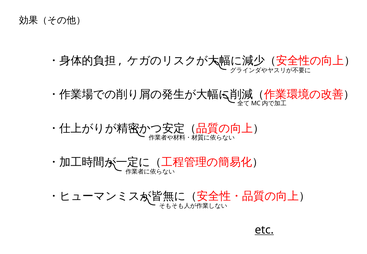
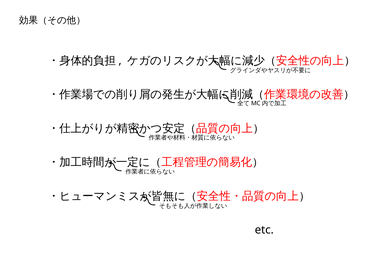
etc underline: present -> none
